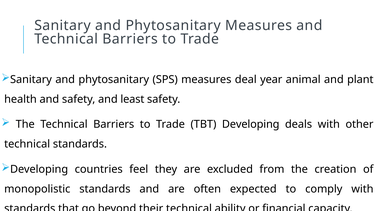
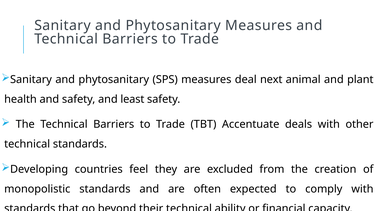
year: year -> next
TBT Developing: Developing -> Accentuate
